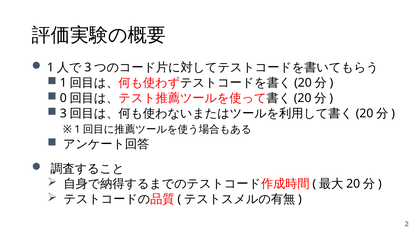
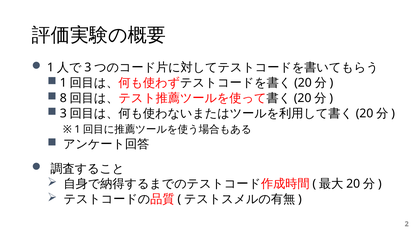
0: 0 -> 8
